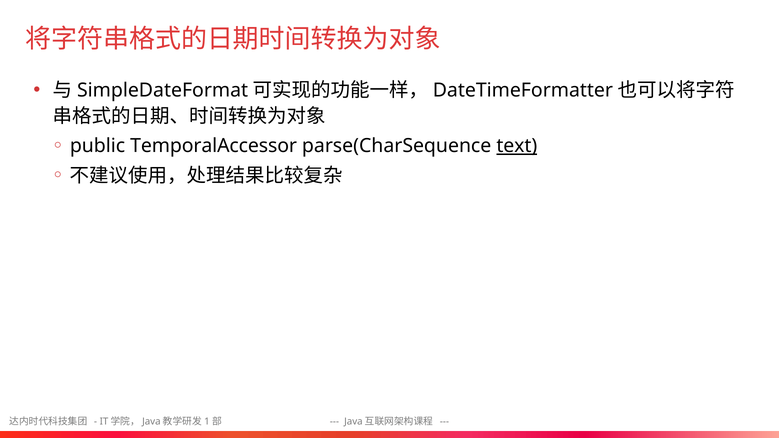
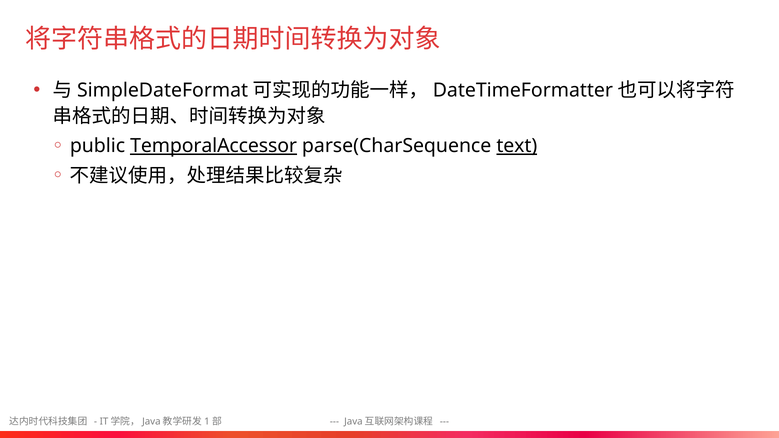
TemporalAccessor underline: none -> present
